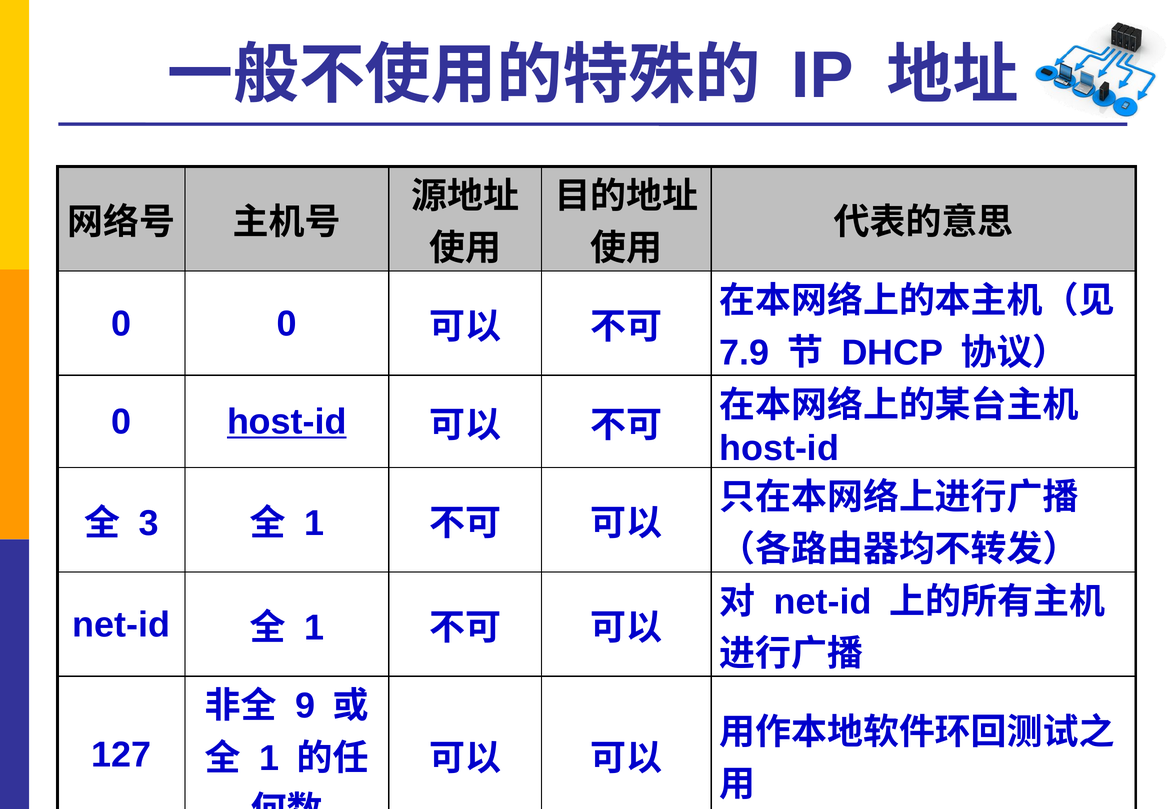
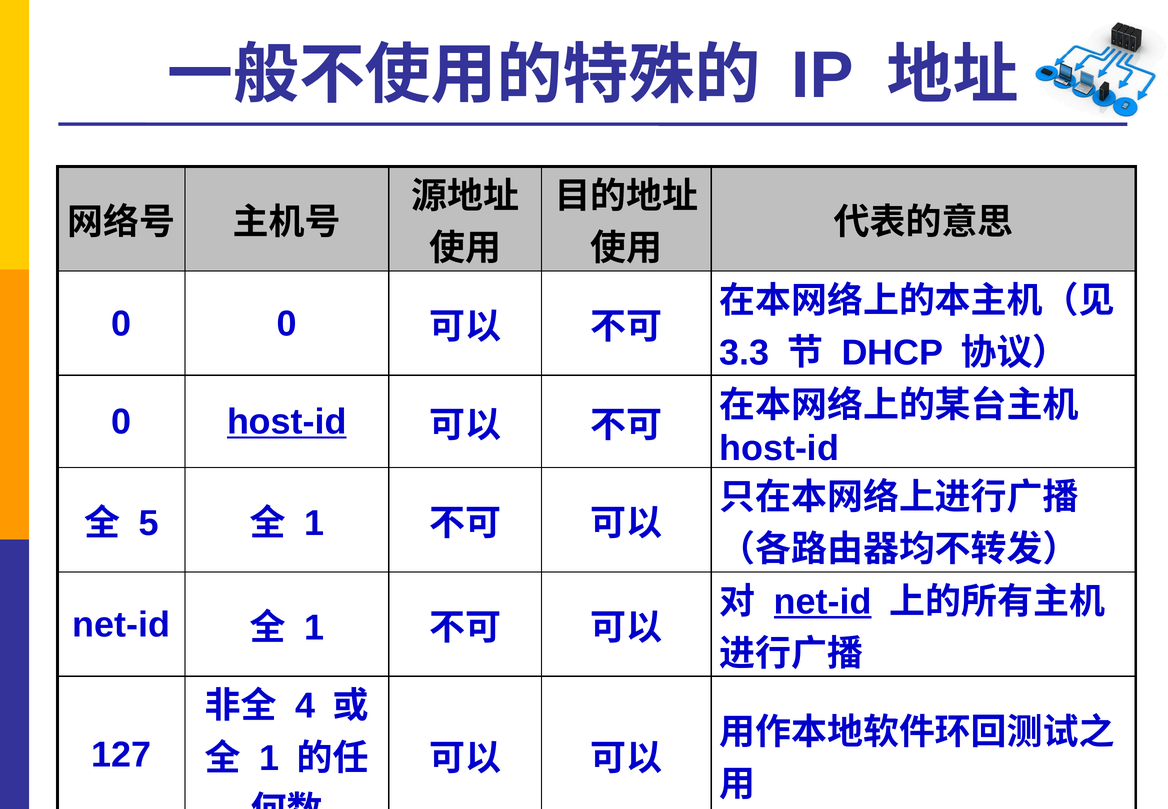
7.9: 7.9 -> 3.3
3: 3 -> 5
net-id at (823, 601) underline: none -> present
9: 9 -> 4
